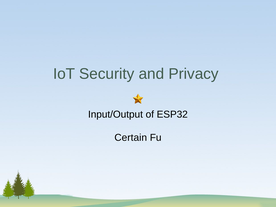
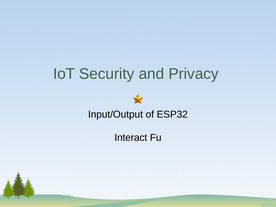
Certain: Certain -> Interact
